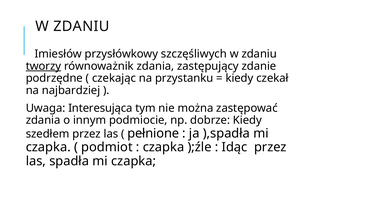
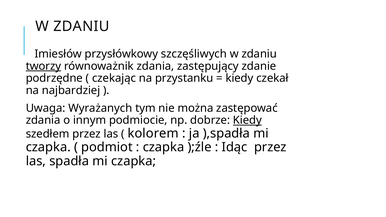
Interesująca: Interesująca -> Wyrażanych
Kiedy at (247, 120) underline: none -> present
pełnione: pełnione -> kolorem
